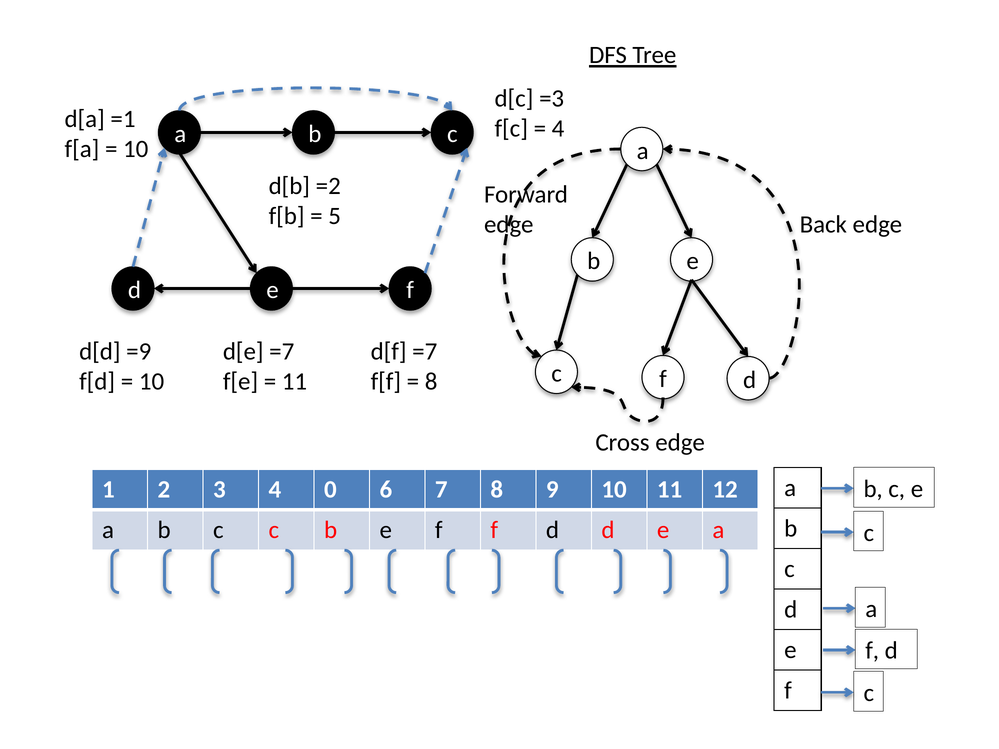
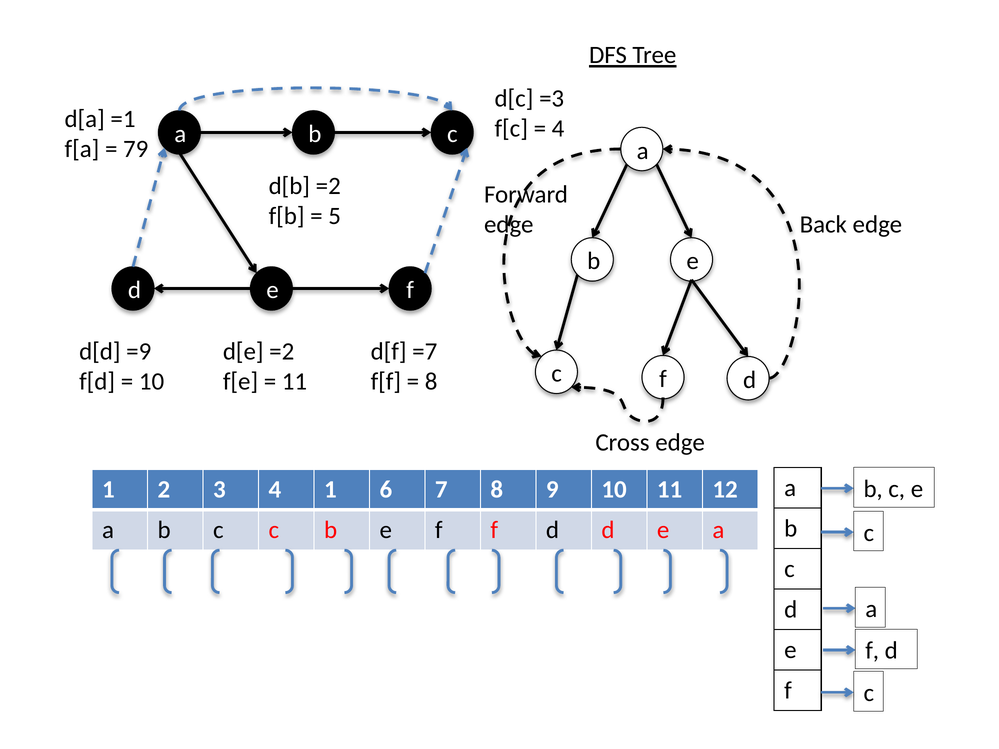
10 at (136, 149): 10 -> 79
d[e =7: =7 -> =2
4 0: 0 -> 1
